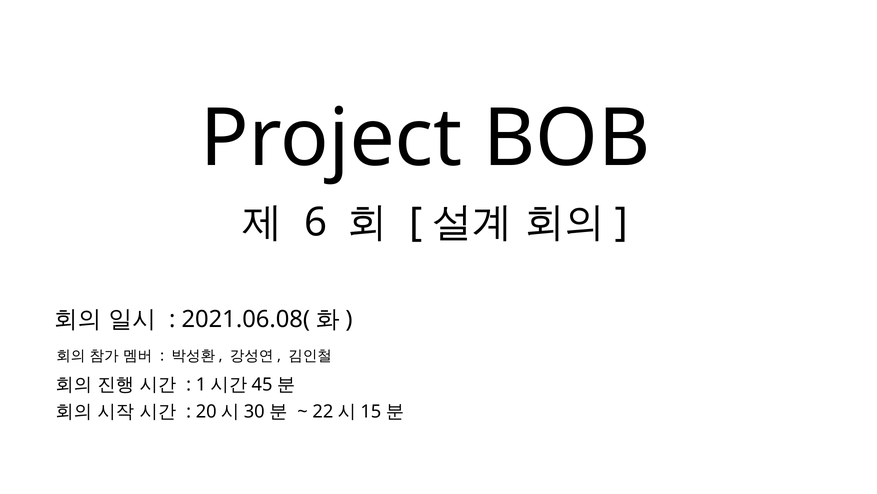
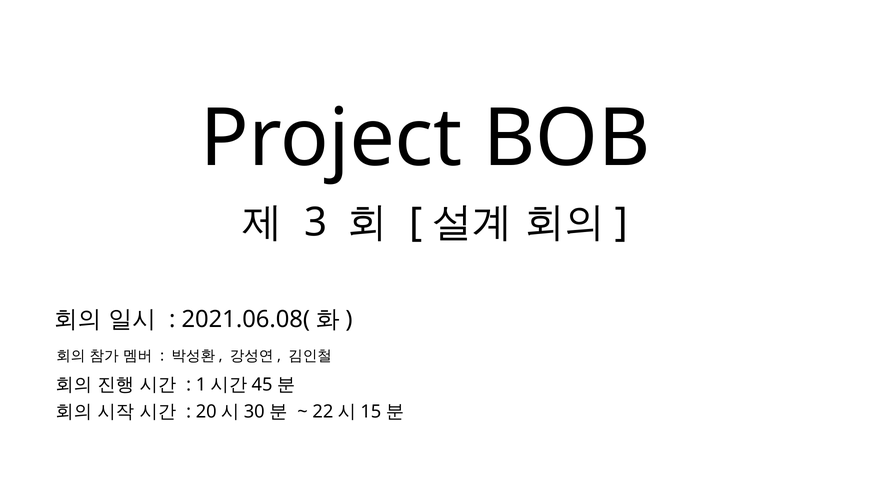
6: 6 -> 3
